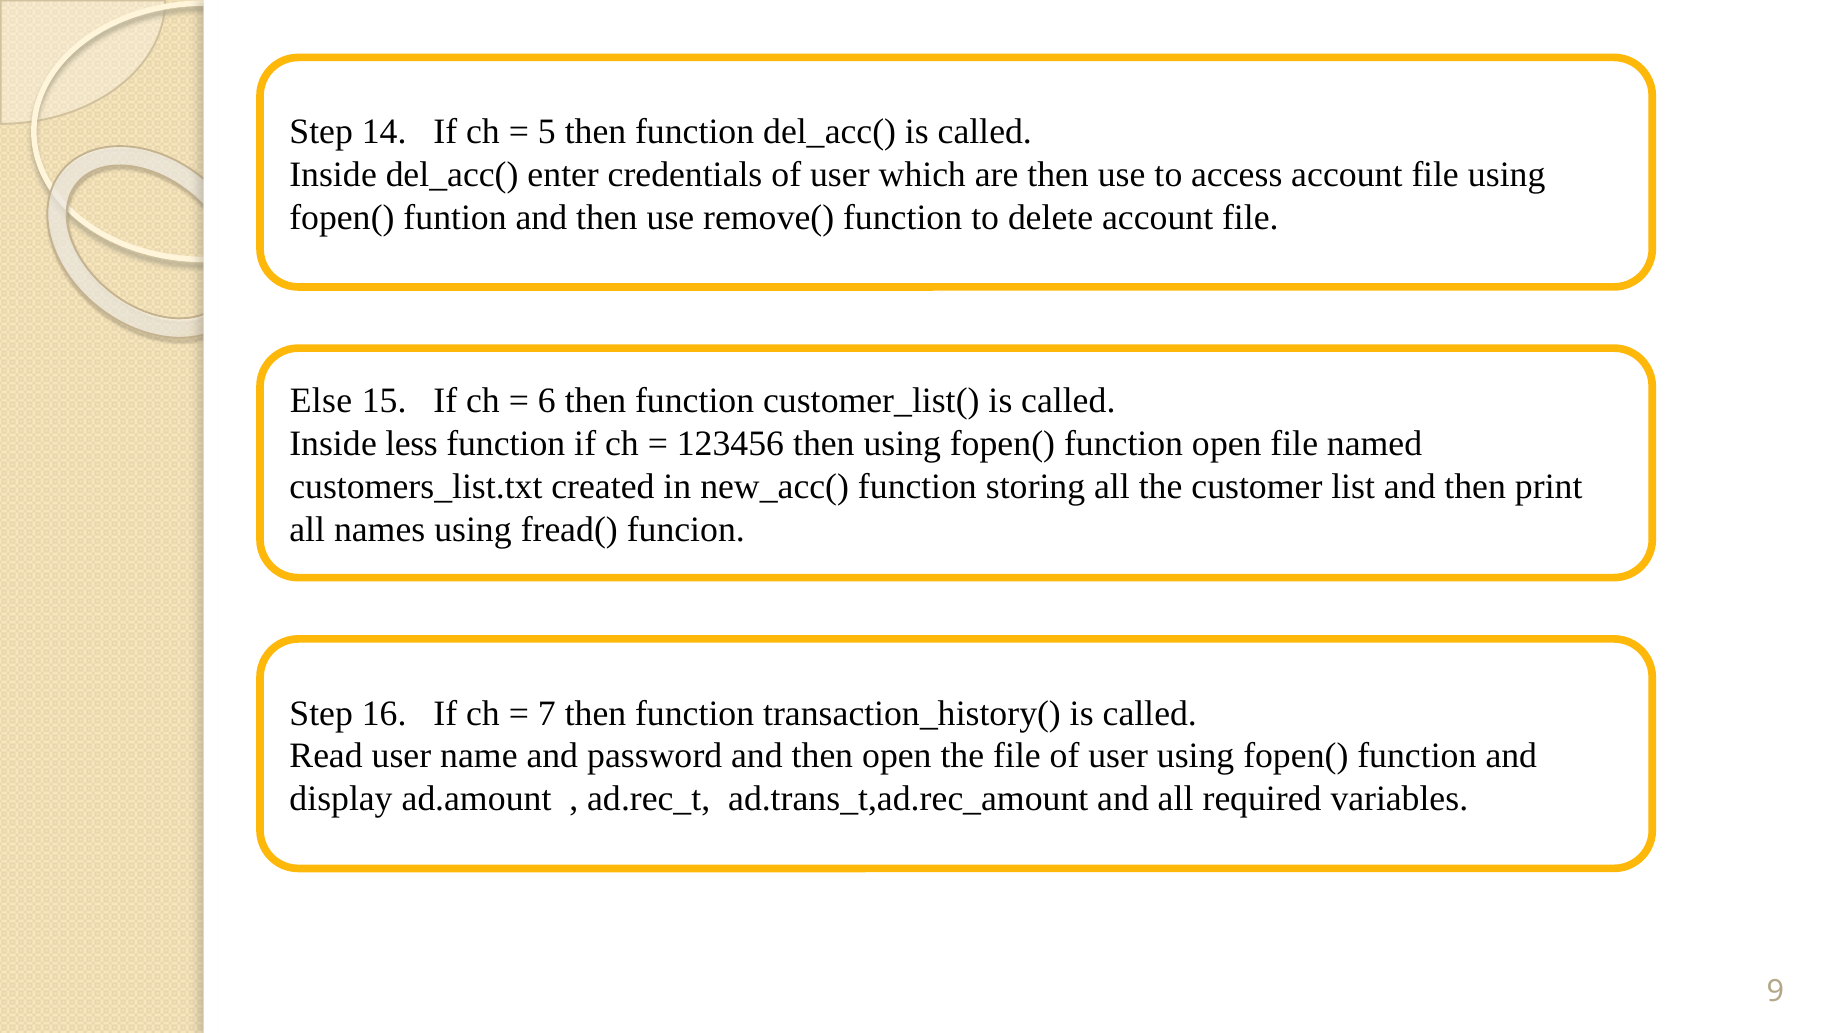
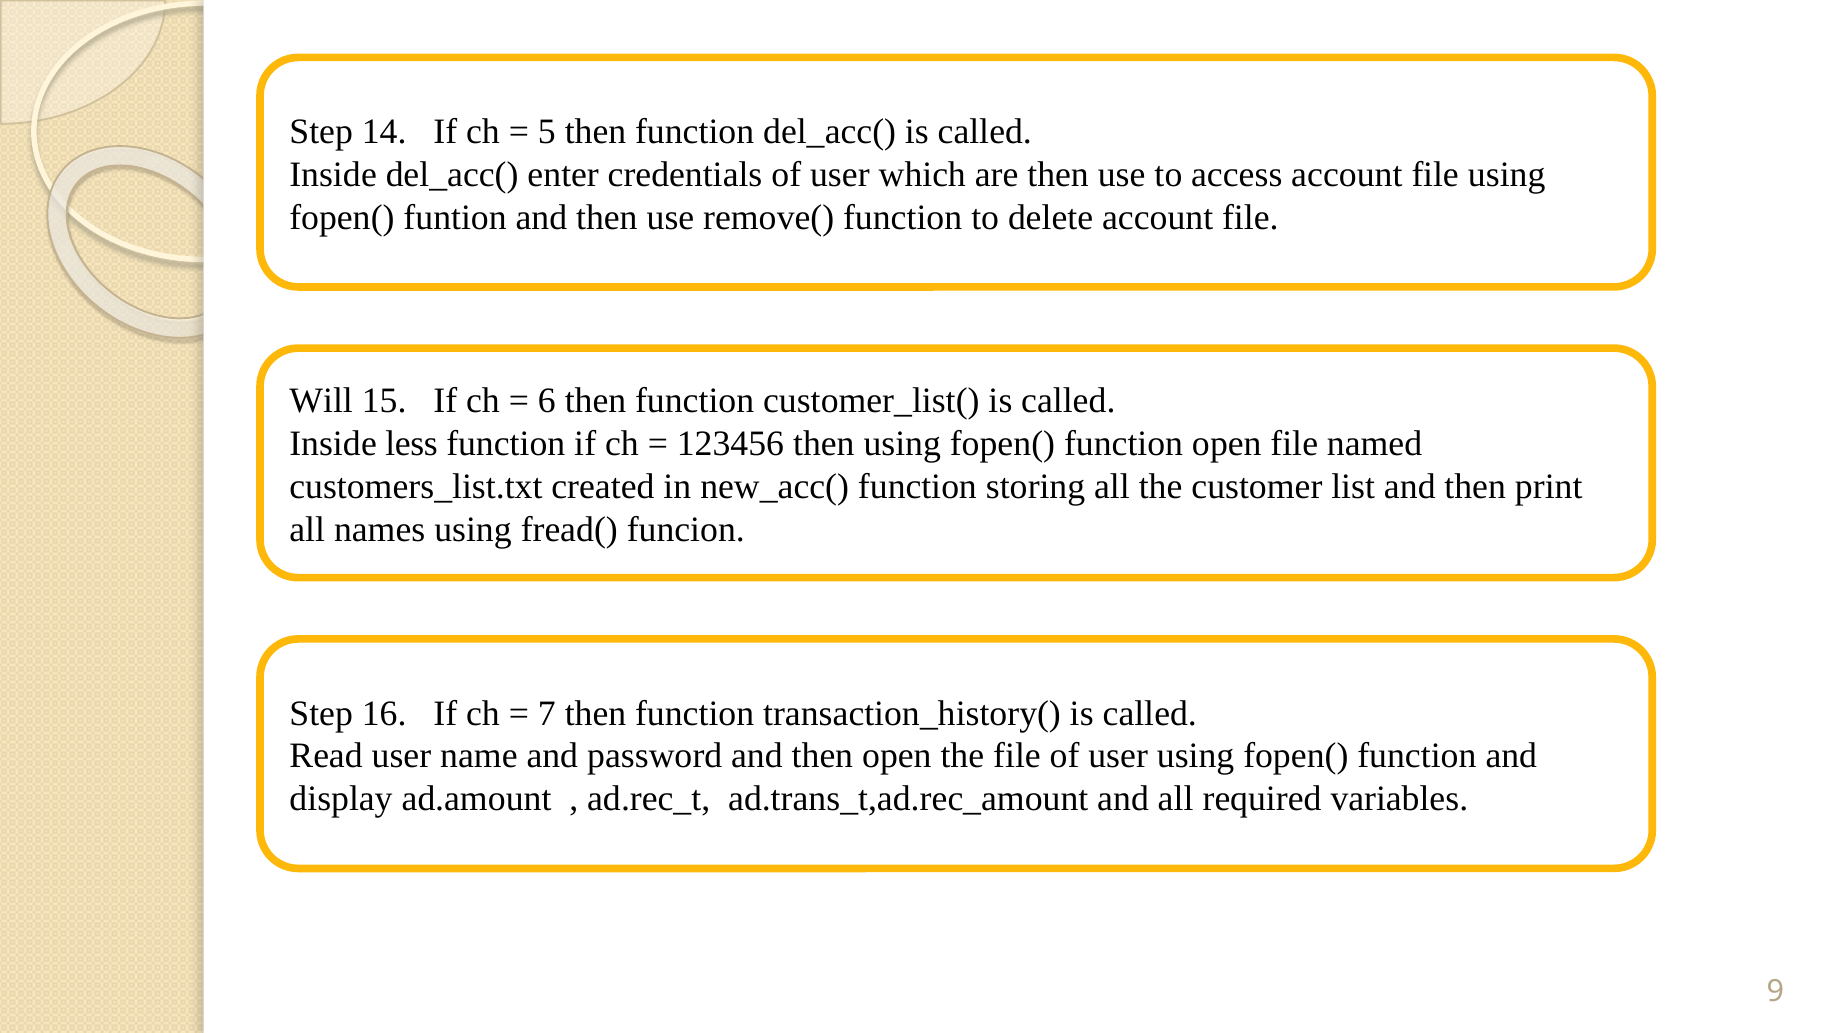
Else: Else -> Will
